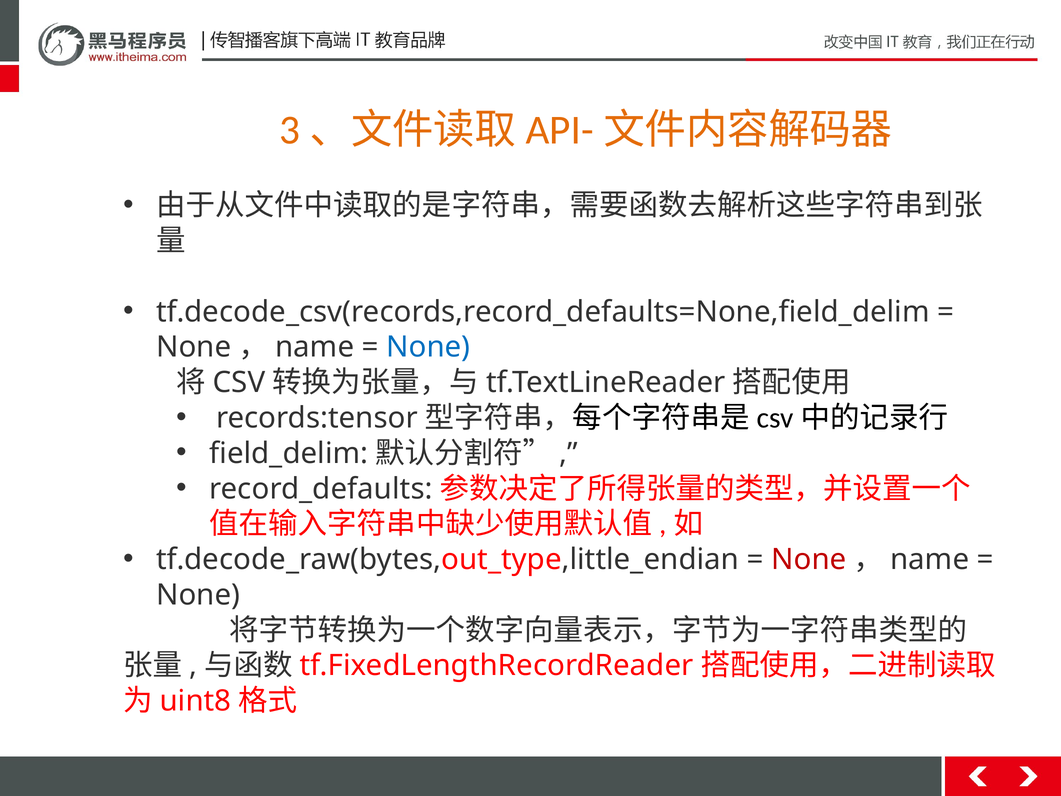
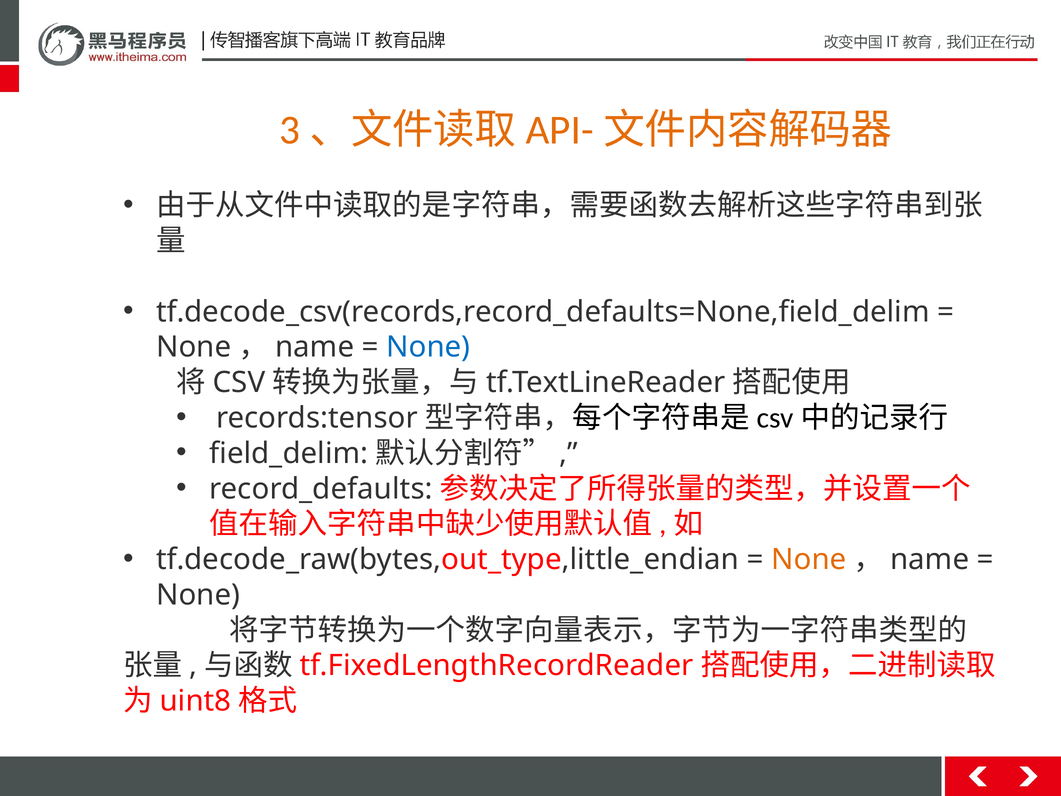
None at (809, 559) colour: red -> orange
